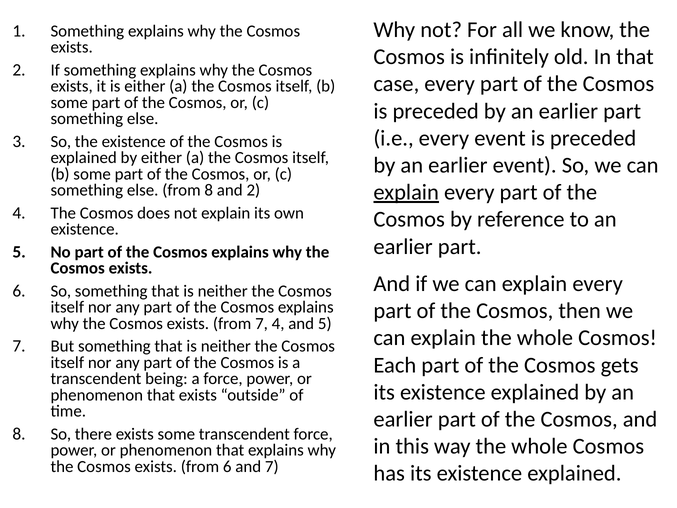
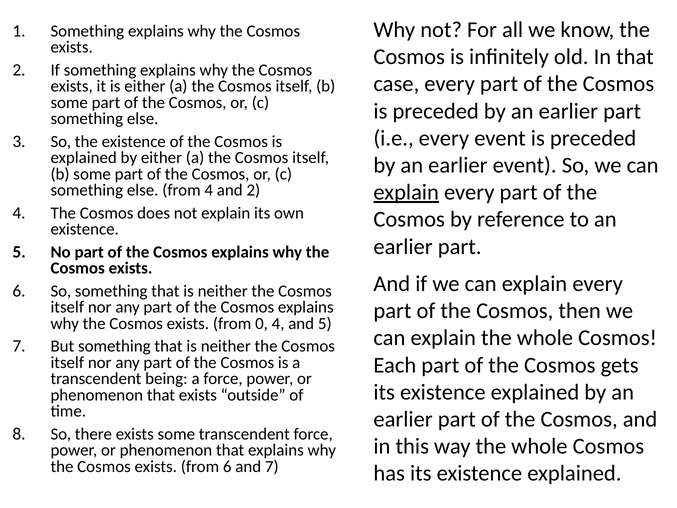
from 8: 8 -> 4
from 7: 7 -> 0
